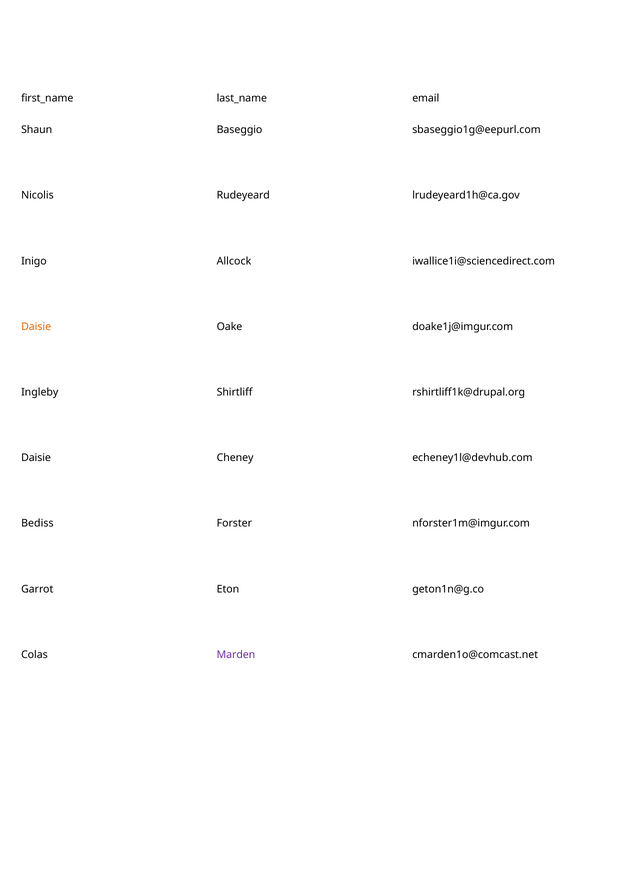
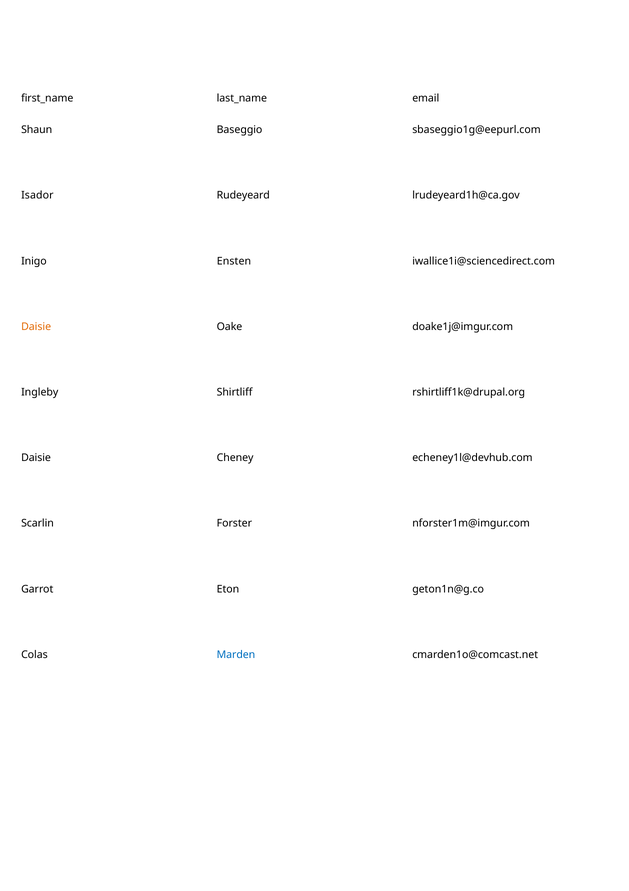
Nicolis: Nicolis -> Isador
Allcock: Allcock -> Ensten
Bediss: Bediss -> Scarlin
Marden colour: purple -> blue
